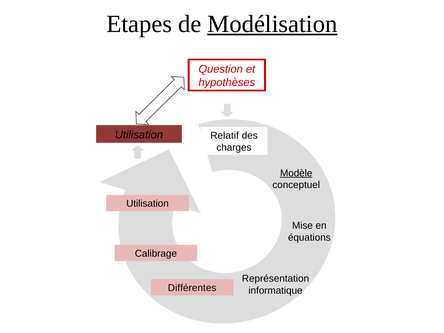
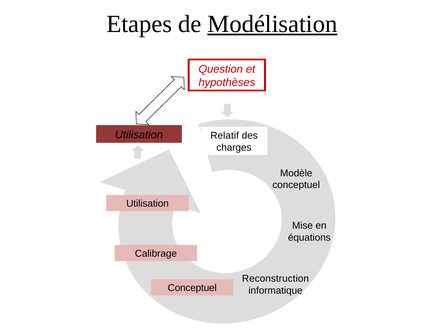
Modèle underline: present -> none
Représentation: Représentation -> Reconstruction
Différentes at (192, 288): Différentes -> Conceptuel
